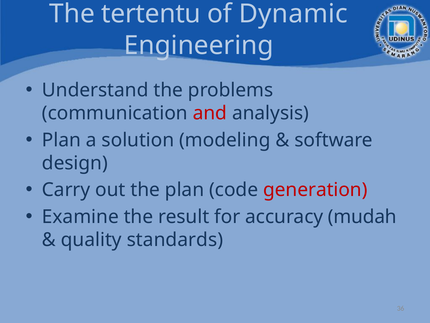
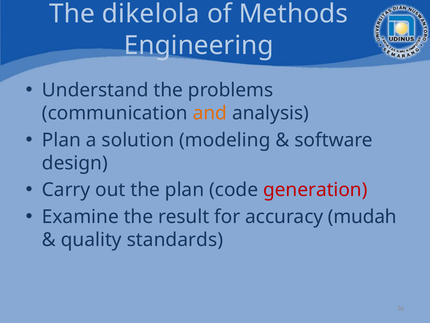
tertentu: tertentu -> dikelola
Dynamic: Dynamic -> Methods
and colour: red -> orange
